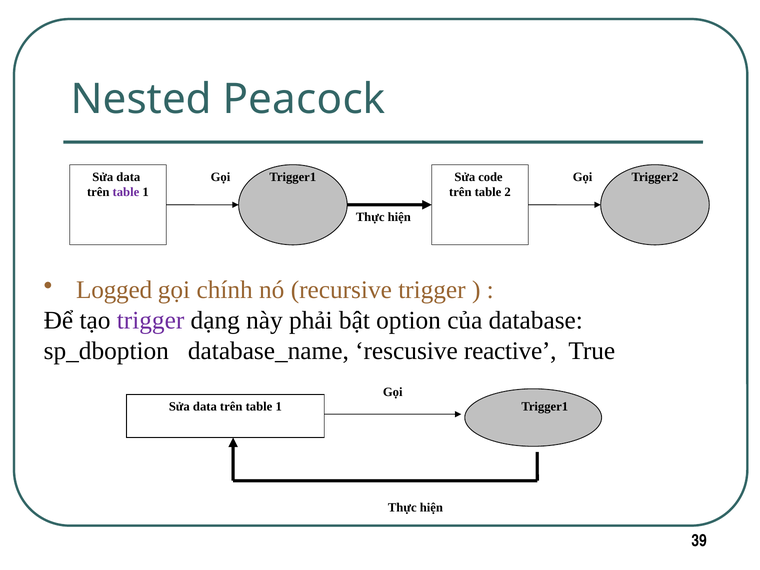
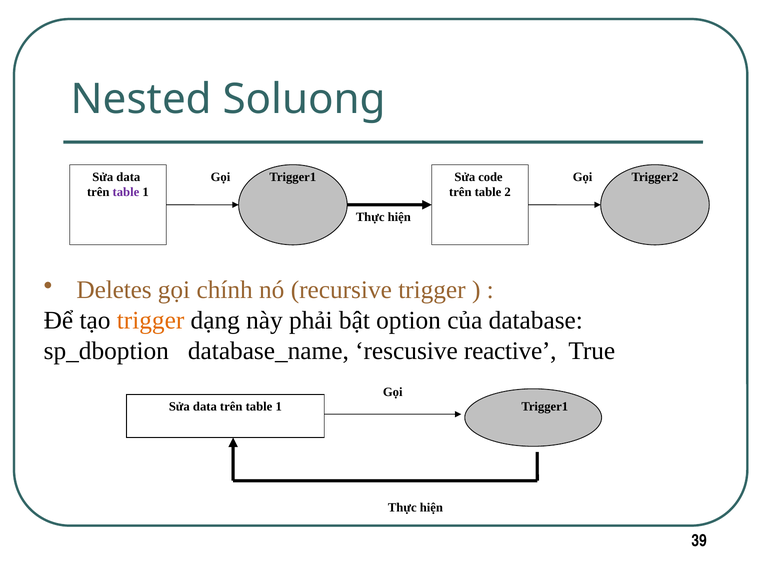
Peacock: Peacock -> Soluong
Logged: Logged -> Deletes
trigger at (151, 321) colour: purple -> orange
